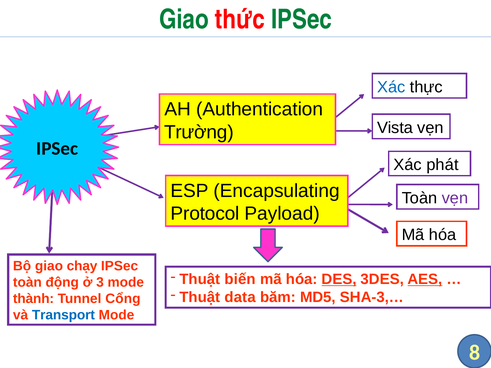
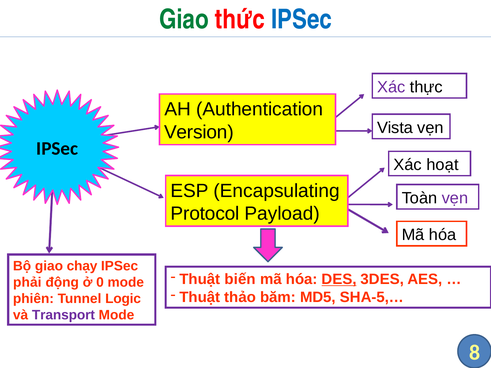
IPSec at (301, 20) colour: green -> blue
Xác at (391, 87) colour: blue -> purple
Trường: Trường -> Version
phát: phát -> hoạt
AES underline: present -> none
toàn at (27, 283): toàn -> phải
3: 3 -> 0
data: data -> thảo
SHA-3,…: SHA-3,… -> SHA-5,…
thành: thành -> phiên
Cổng: Cổng -> Logic
Transport colour: blue -> purple
